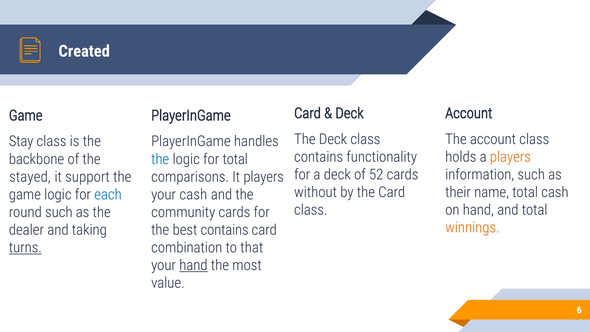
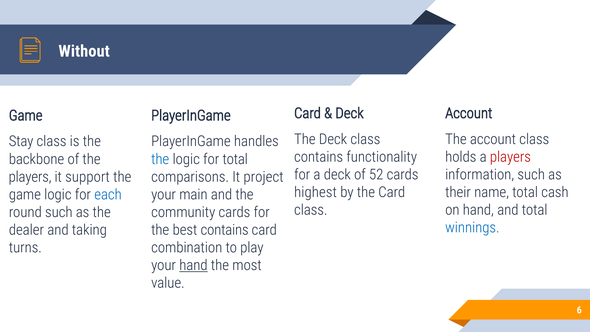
Created: Created -> Without
players at (510, 157) colour: orange -> red
stayed at (30, 177): stayed -> players
It players: players -> project
without: without -> highest
your cash: cash -> main
winnings colour: orange -> blue
turns underline: present -> none
that: that -> play
